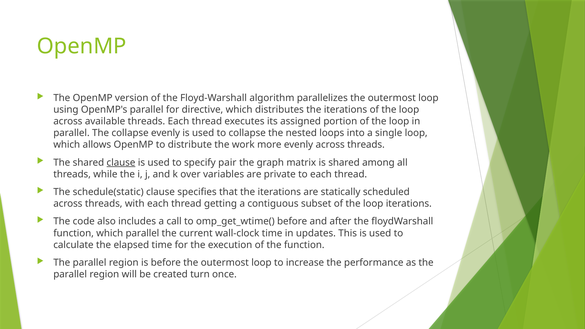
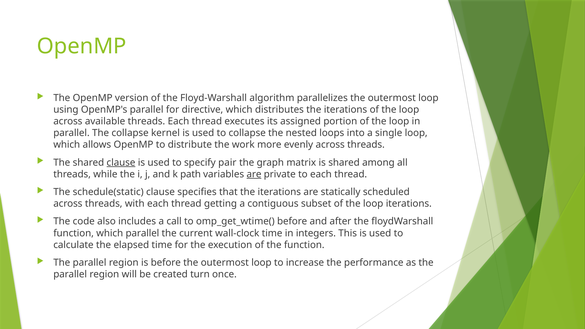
collapse evenly: evenly -> kernel
over: over -> path
are at (254, 174) underline: none -> present
updates: updates -> integers
